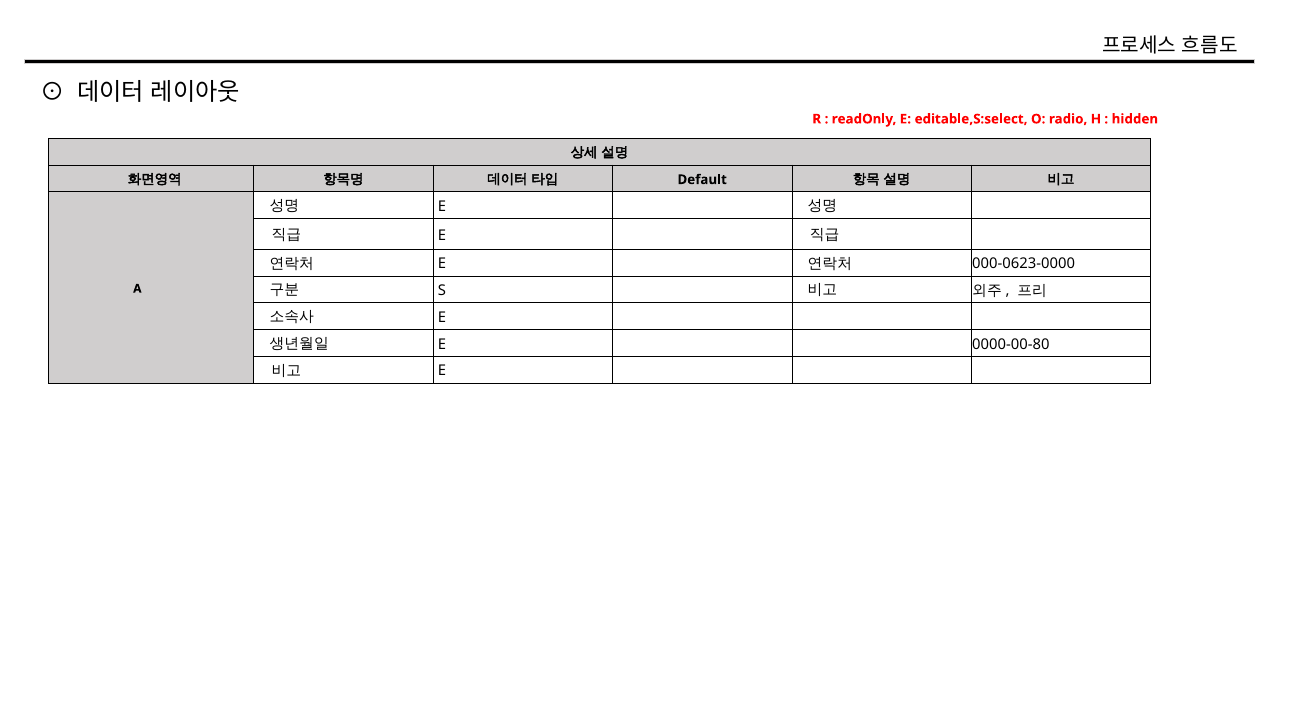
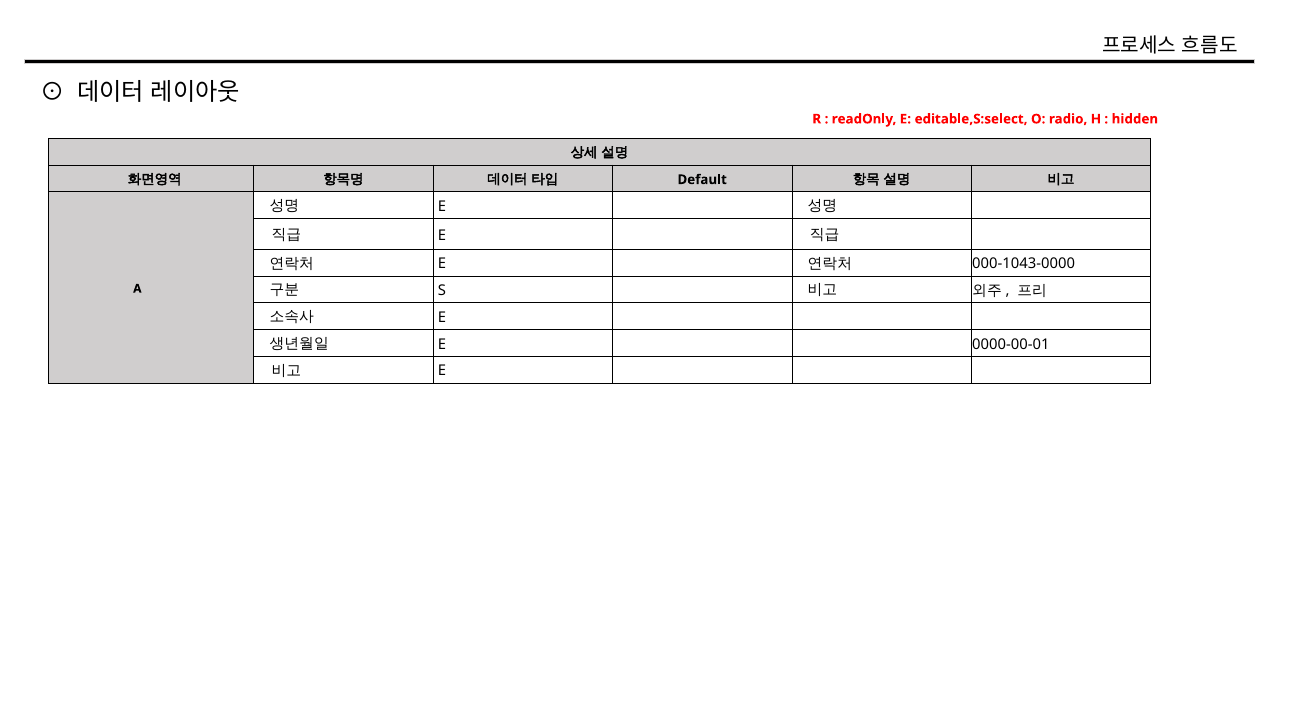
000-0623-0000: 000-0623-0000 -> 000-1043-0000
0000-00-80: 0000-00-80 -> 0000-00-01
